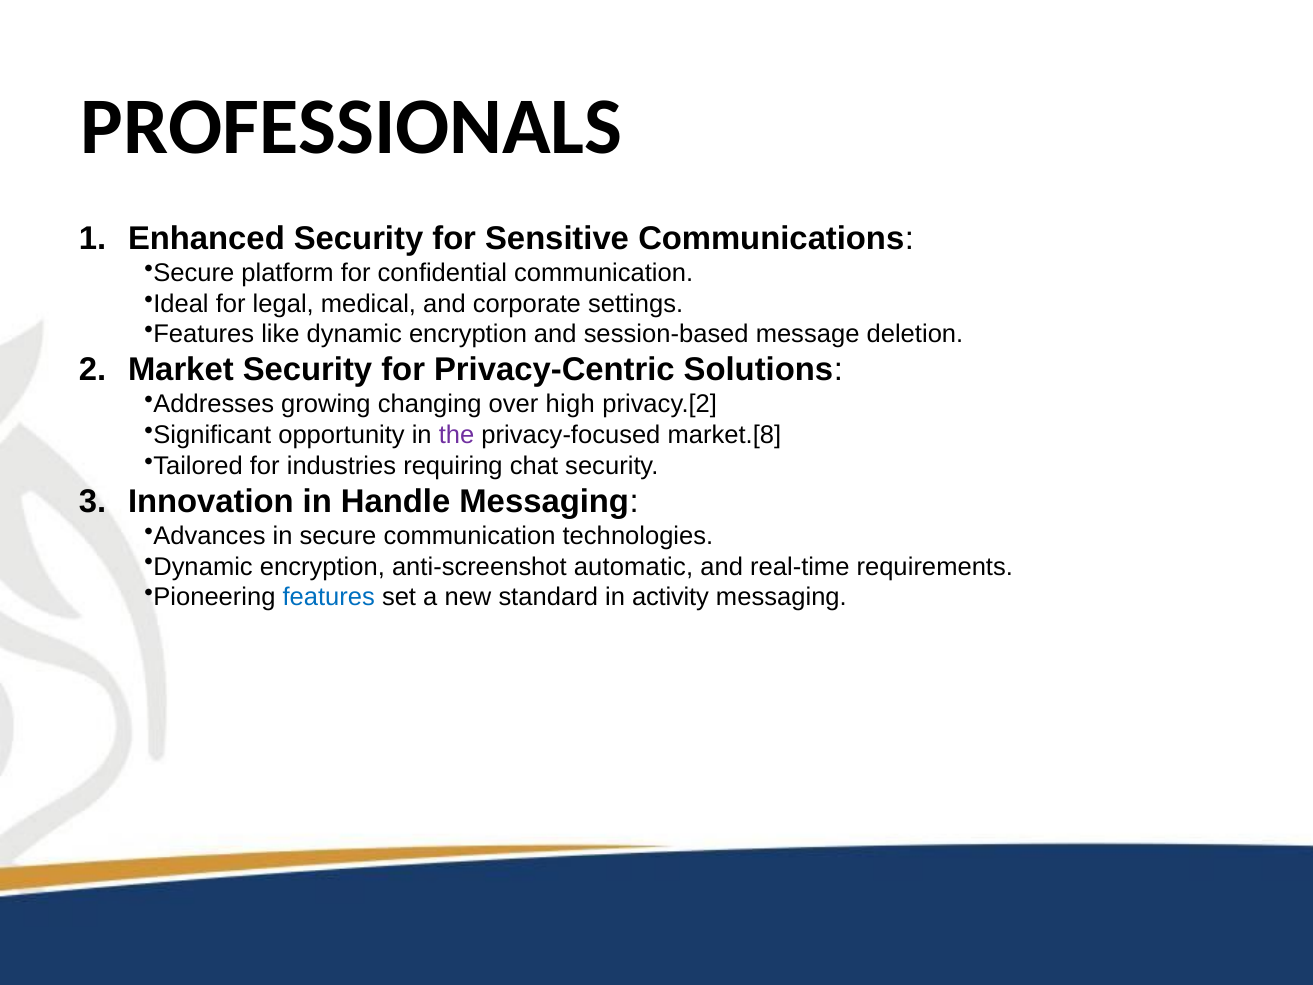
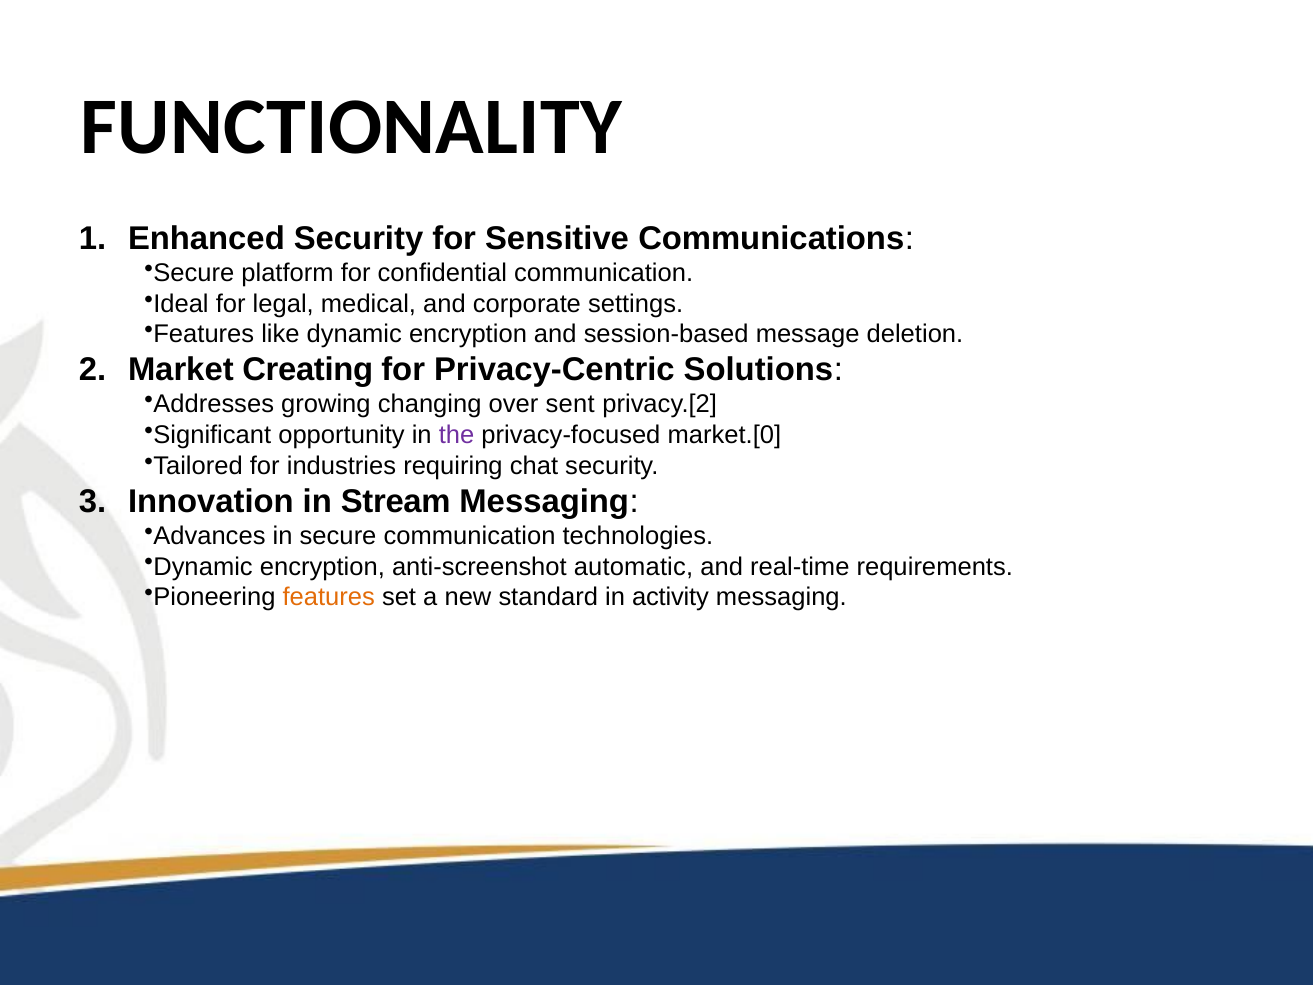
PROFESSIONALS: PROFESSIONALS -> FUNCTIONALITY
Market Security: Security -> Creating
high: high -> sent
market.[8: market.[8 -> market.[0
Handle: Handle -> Stream
features at (329, 597) colour: blue -> orange
